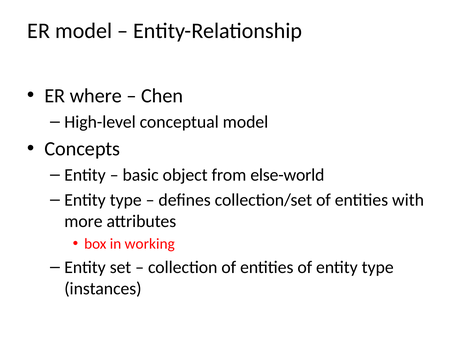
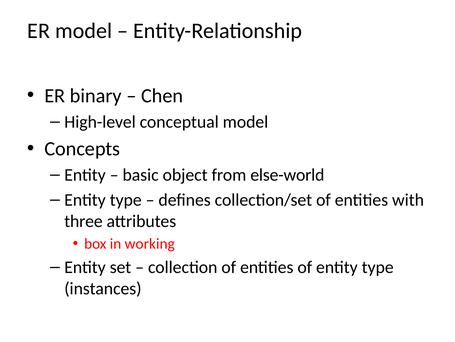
where: where -> binary
more: more -> three
